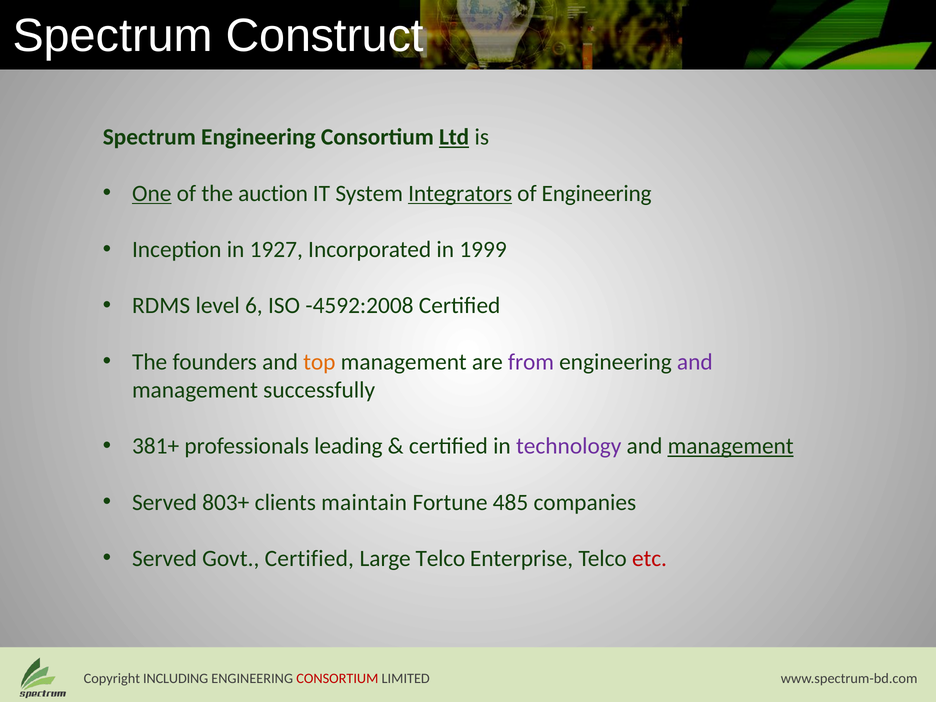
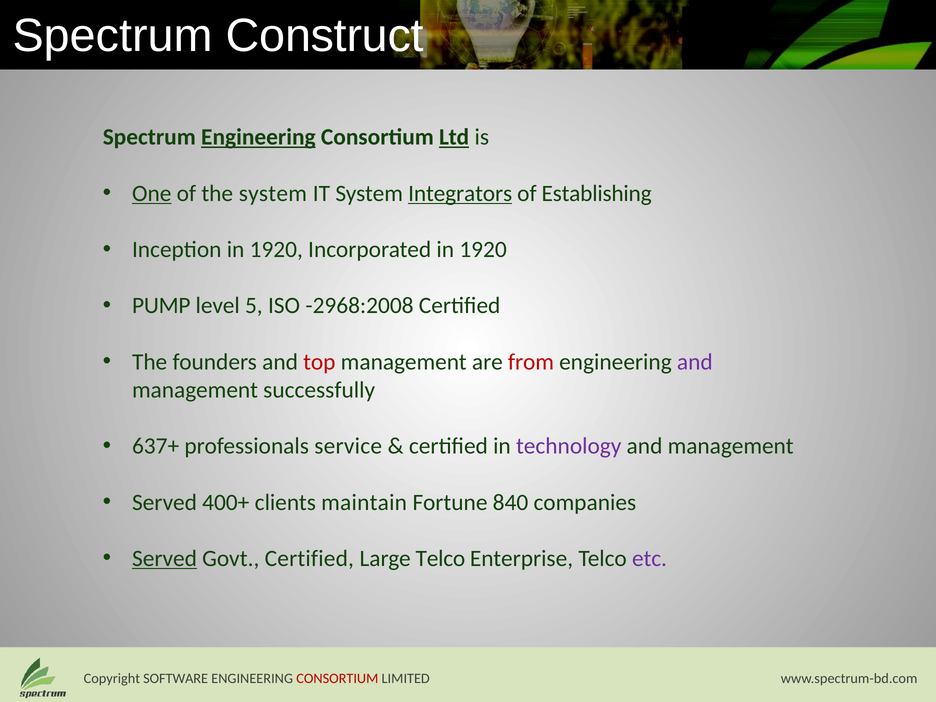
Engineering at (258, 137) underline: none -> present
the auction: auction -> system
of Engineering: Engineering -> Establishing
Inception in 1927: 1927 -> 1920
Incorporated in 1999: 1999 -> 1920
RDMS: RDMS -> PUMP
6: 6 -> 5
-4592:2008: -4592:2008 -> -2968:2008
top colour: orange -> red
from colour: purple -> red
381+: 381+ -> 637+
leading: leading -> service
management at (731, 446) underline: present -> none
803+: 803+ -> 400+
485: 485 -> 840
Served at (165, 558) underline: none -> present
etc colour: red -> purple
INCLUDING: INCLUDING -> SOFTWARE
